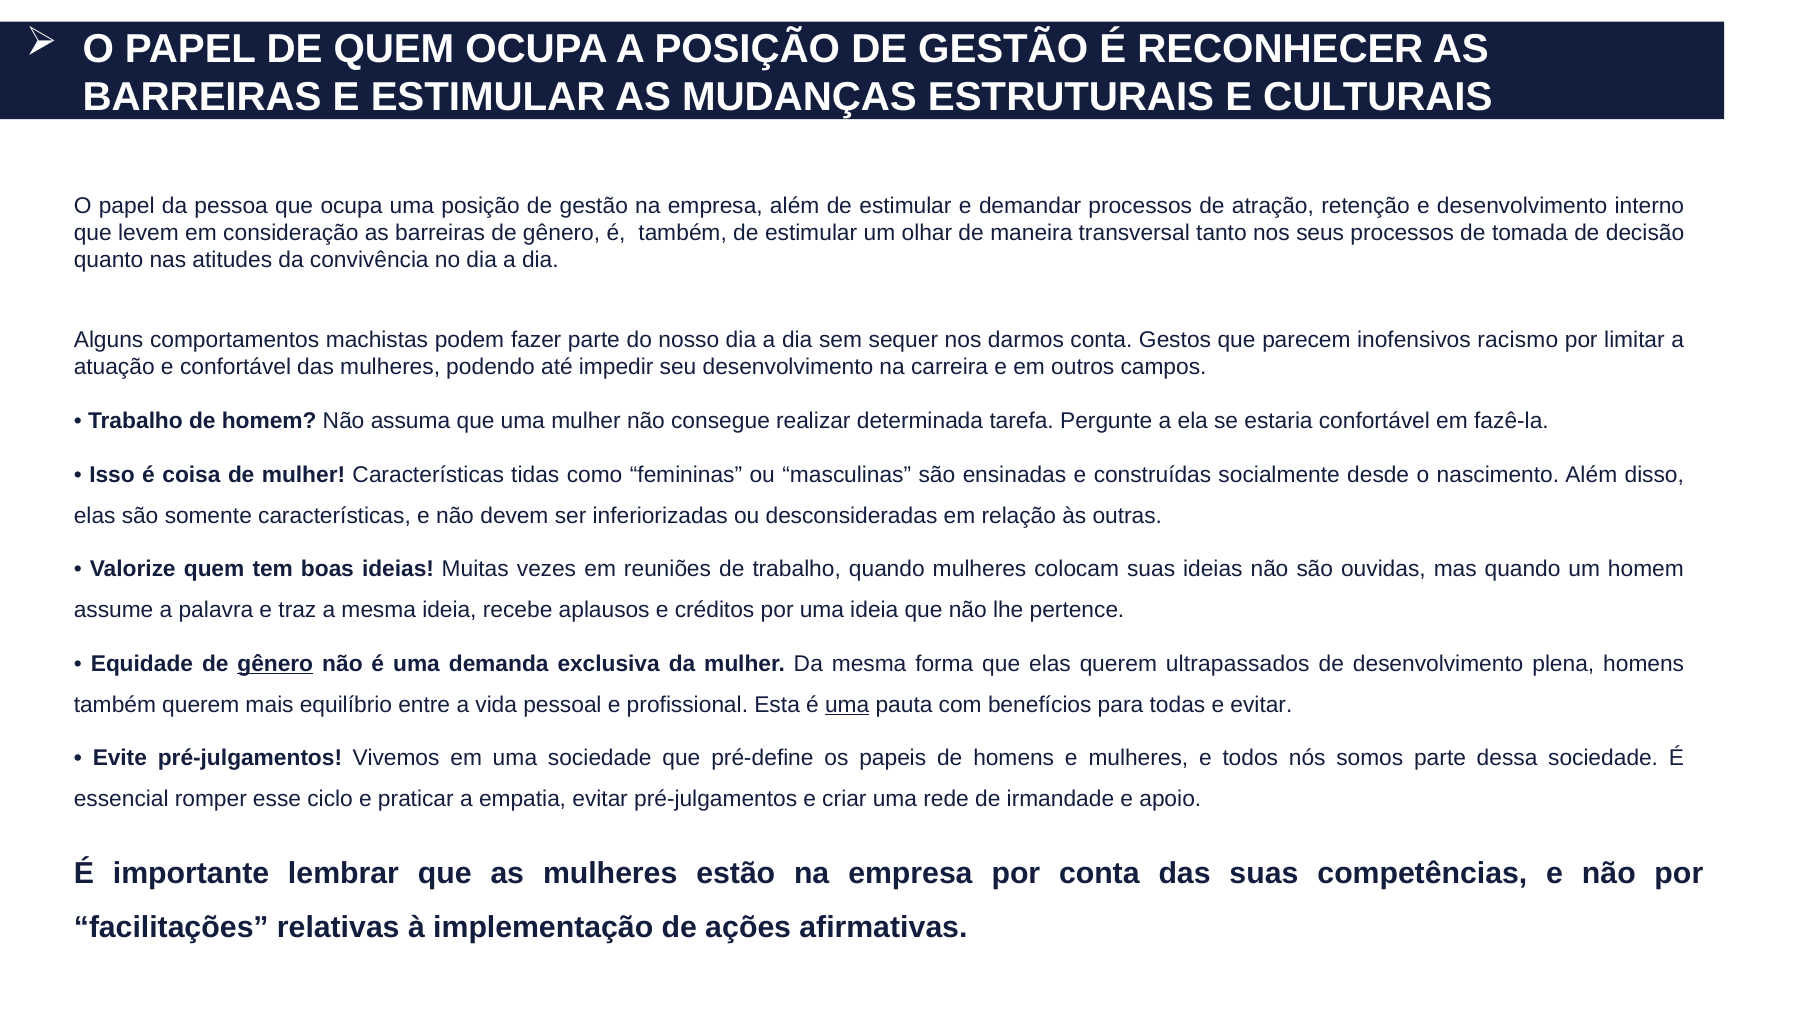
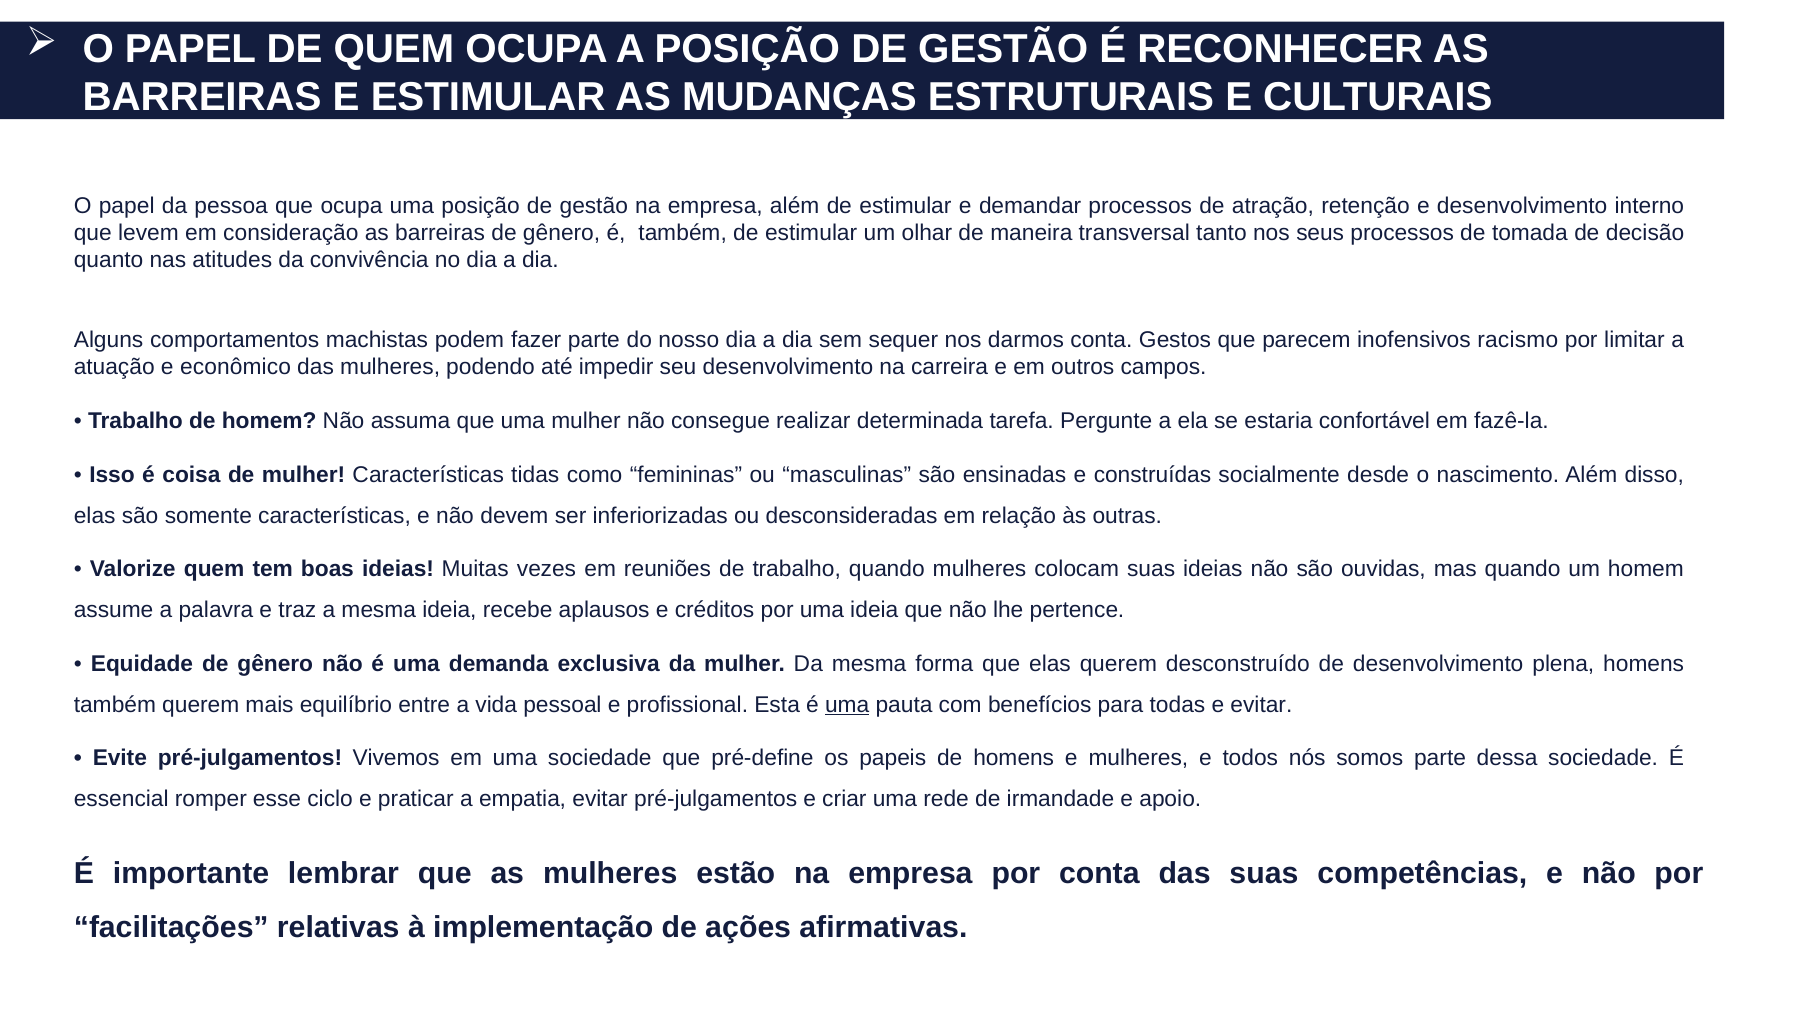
e confortável: confortável -> econômico
gênero at (275, 664) underline: present -> none
ultrapassados: ultrapassados -> desconstruído
